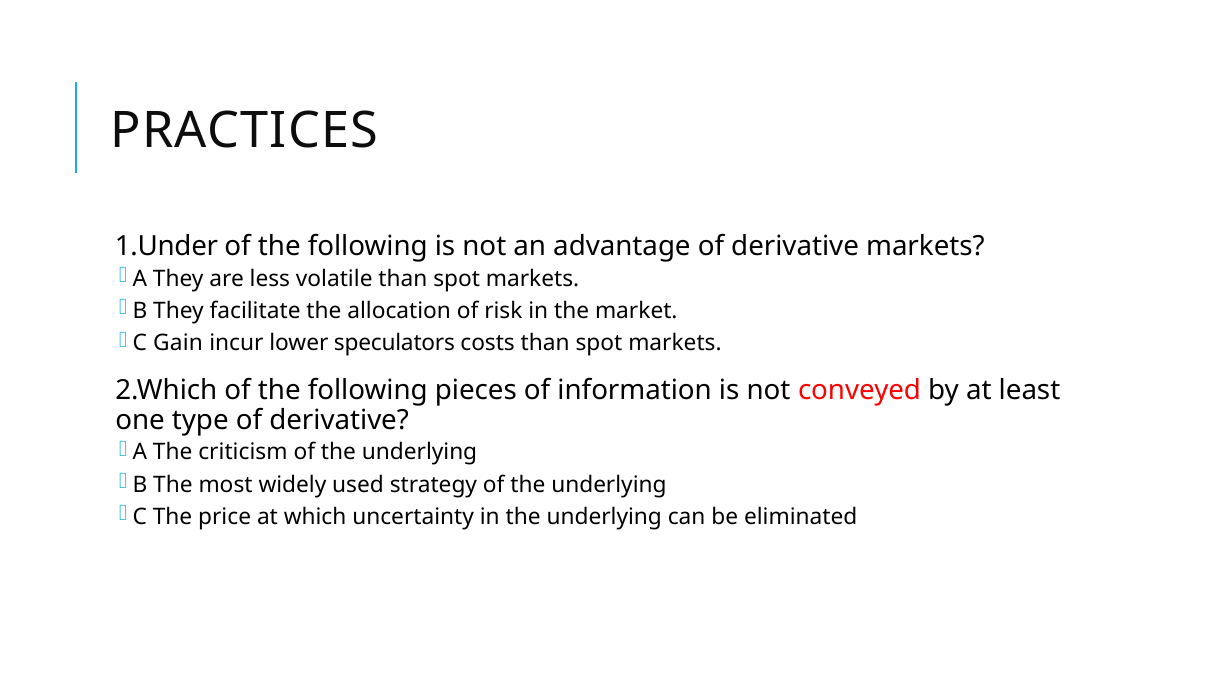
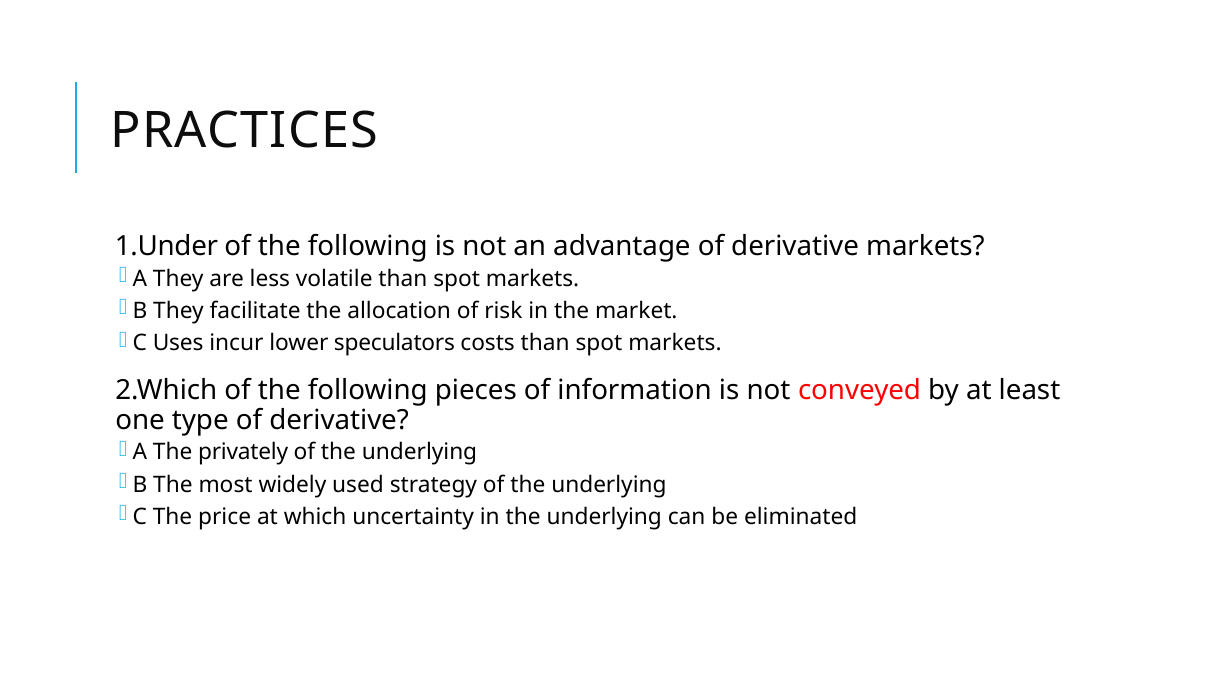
Gain: Gain -> Uses
criticism: criticism -> privately
